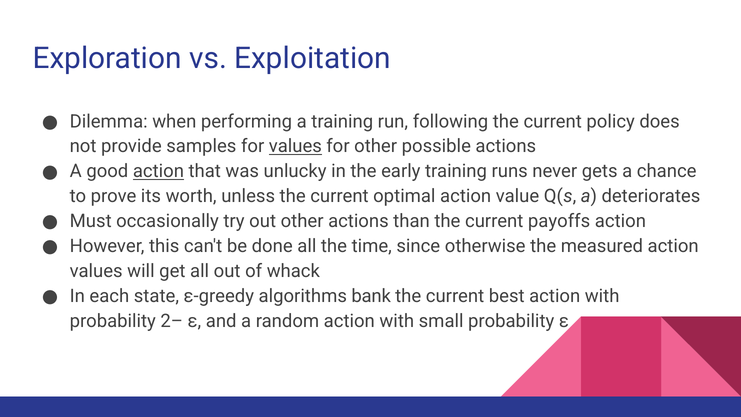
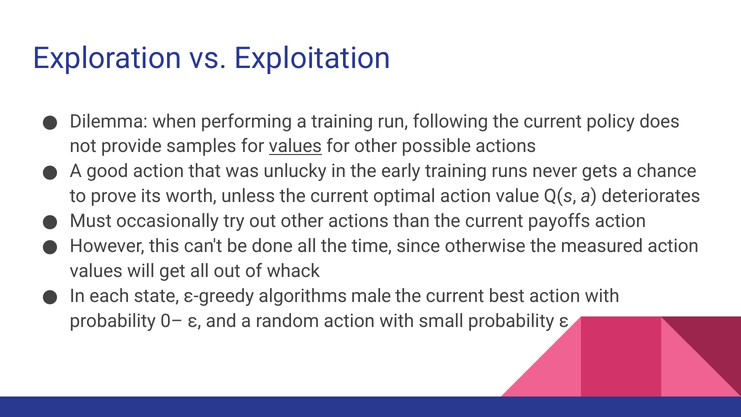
action at (158, 171) underline: present -> none
bank: bank -> male
2–: 2– -> 0–
